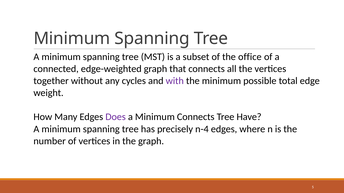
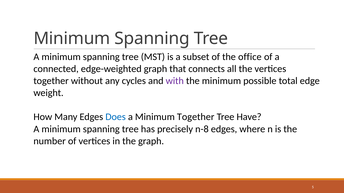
Does colour: purple -> blue
Minimum Connects: Connects -> Together
n-4: n-4 -> n-8
